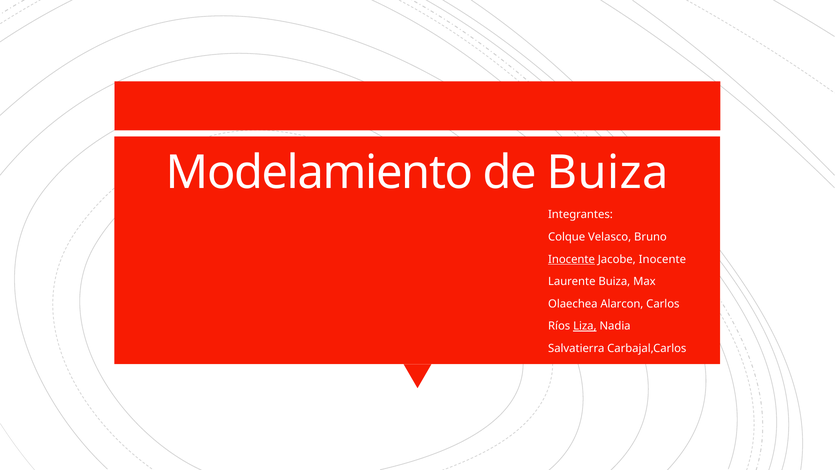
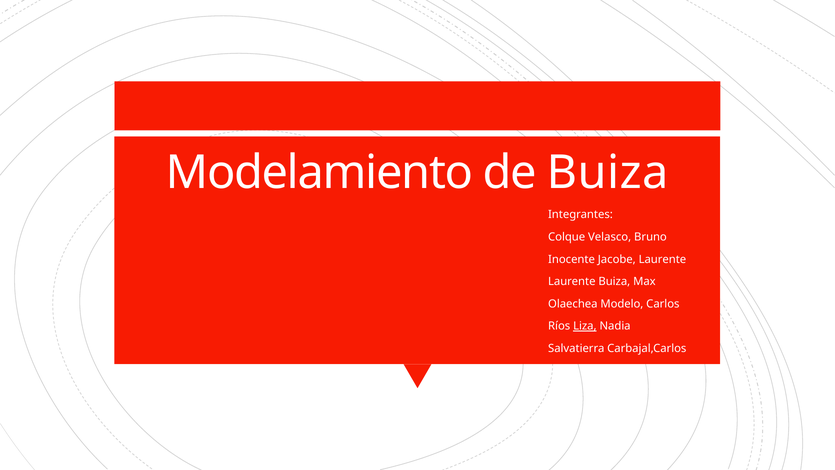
Inocente at (572, 259) underline: present -> none
Jacobe Inocente: Inocente -> Laurente
Alarcon: Alarcon -> Modelo
